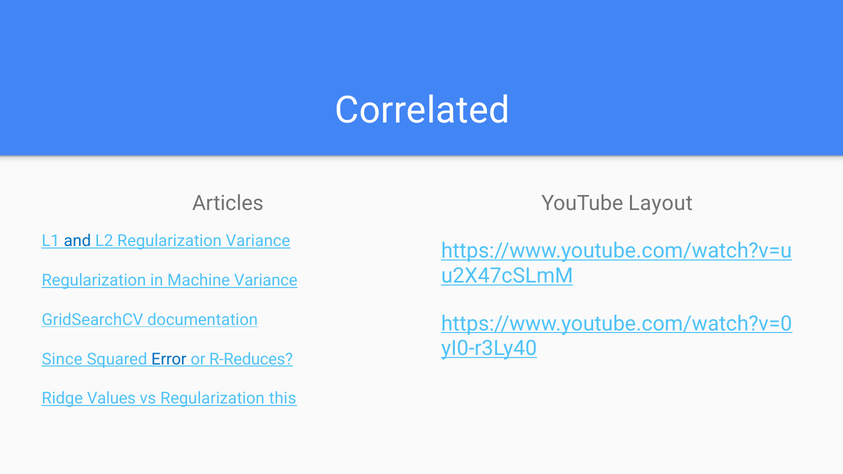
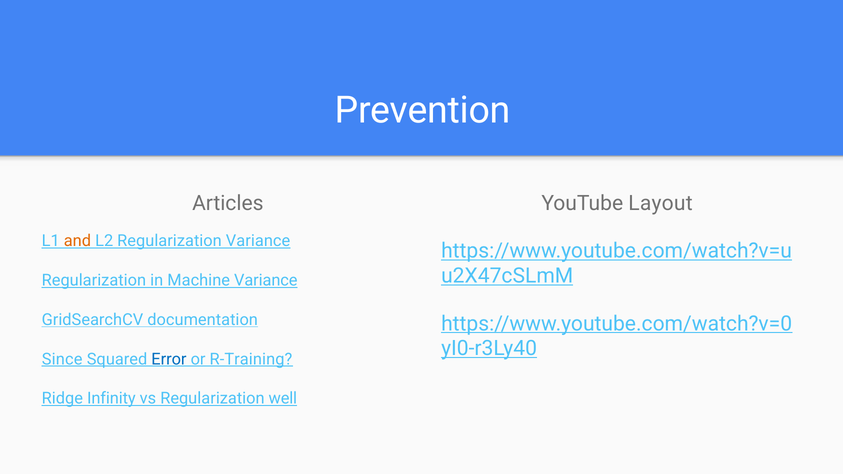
Correlated: Correlated -> Prevention
and colour: blue -> orange
R-Reduces: R-Reduces -> R-Training
Values: Values -> Infinity
this: this -> well
